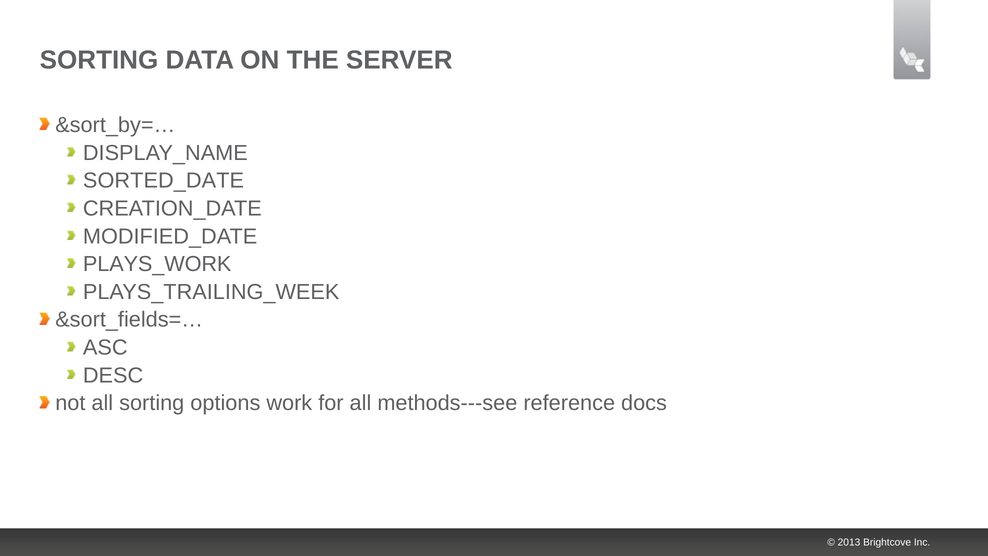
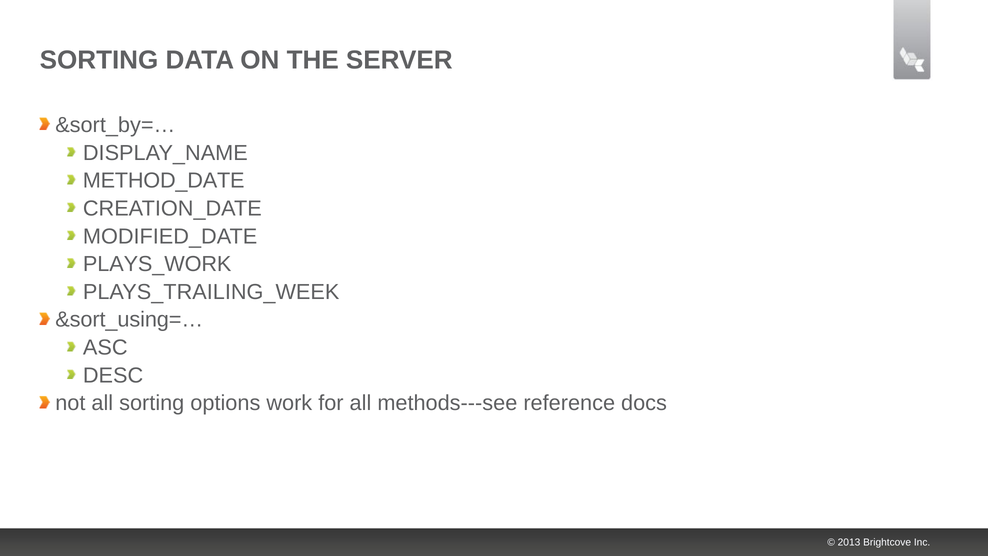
SORTED_DATE: SORTED_DATE -> METHOD_DATE
&sort_fields=…: &sort_fields=… -> &sort_using=…
